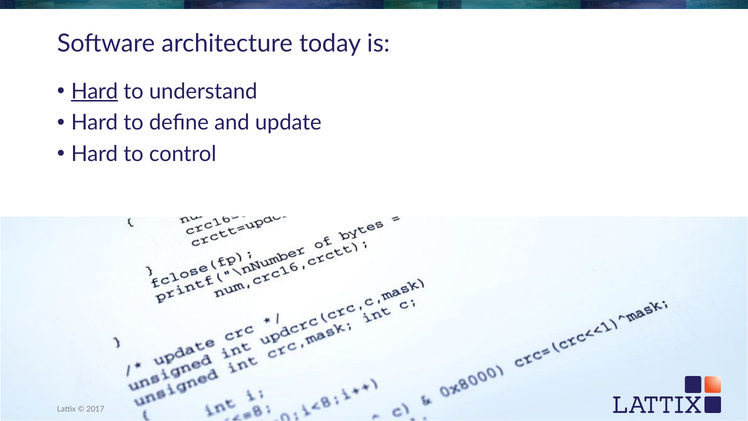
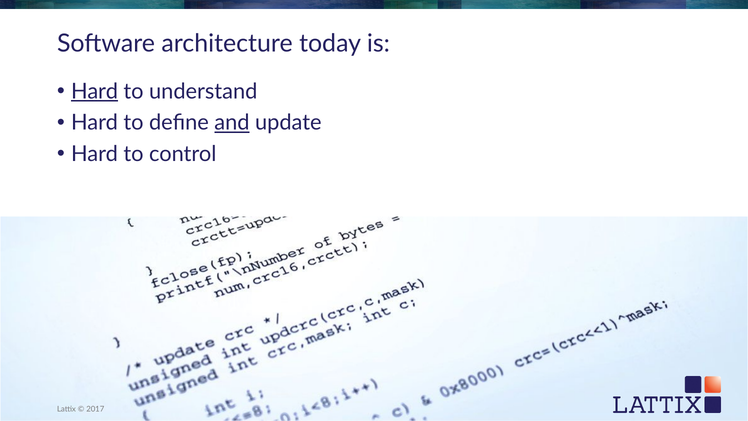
and underline: none -> present
